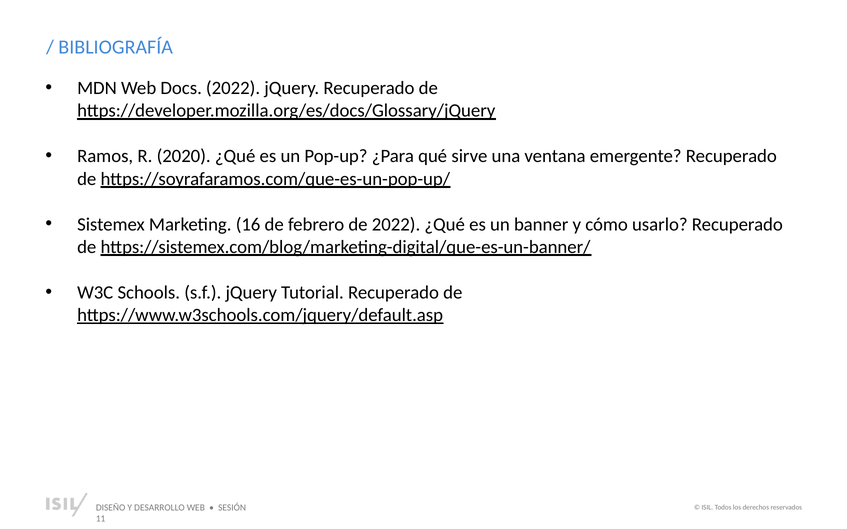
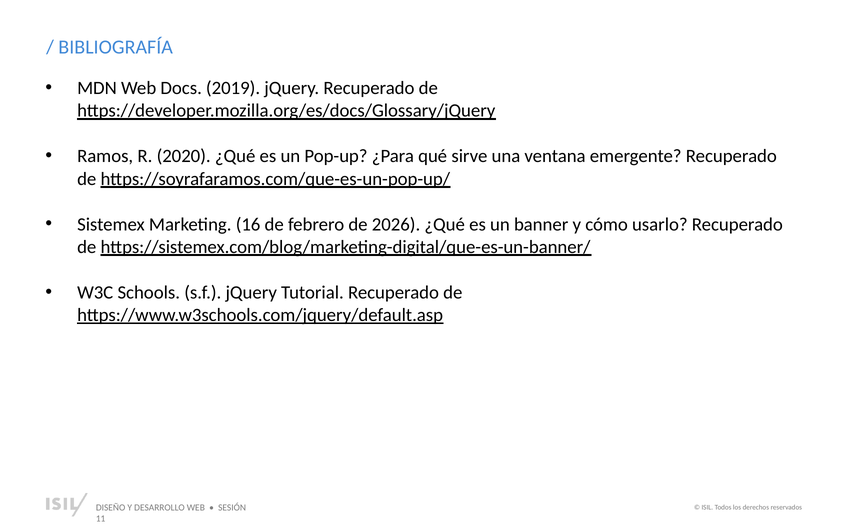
Docs 2022: 2022 -> 2019
de 2022: 2022 -> 2026
